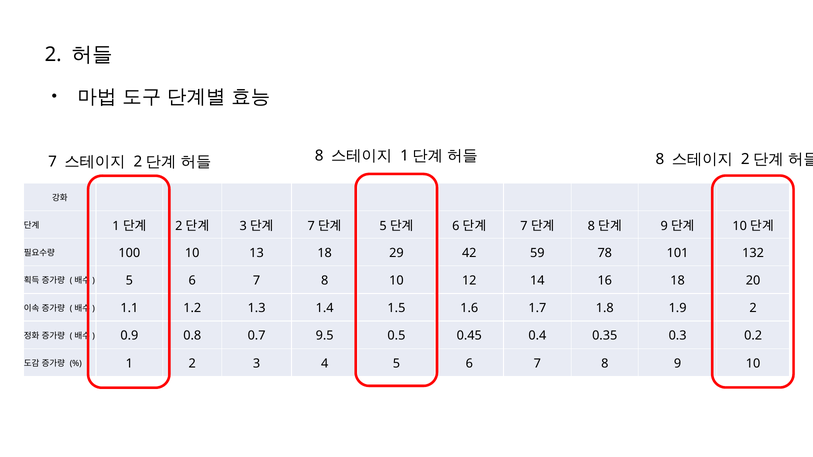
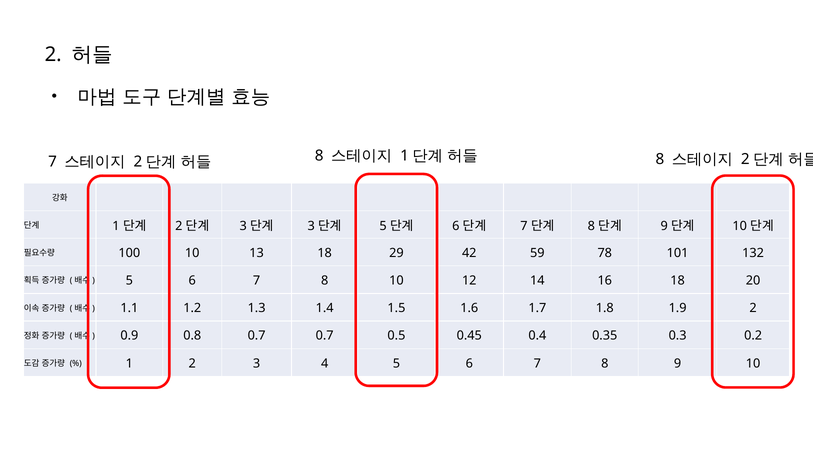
7 at (311, 226): 7 -> 3
0.7 9.5: 9.5 -> 0.7
